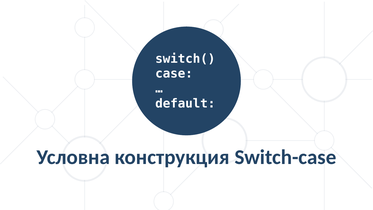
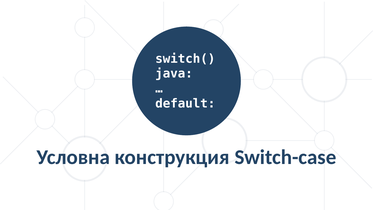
casе: casе -> java
